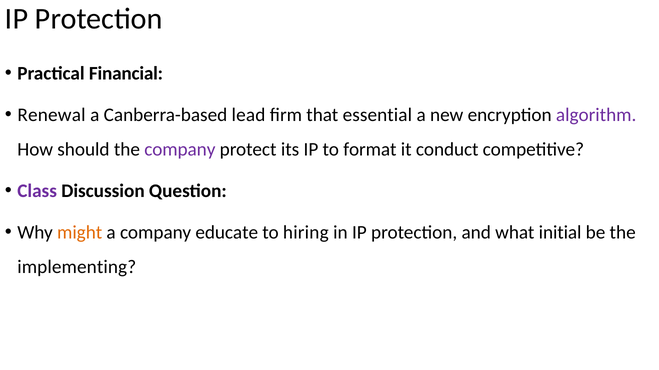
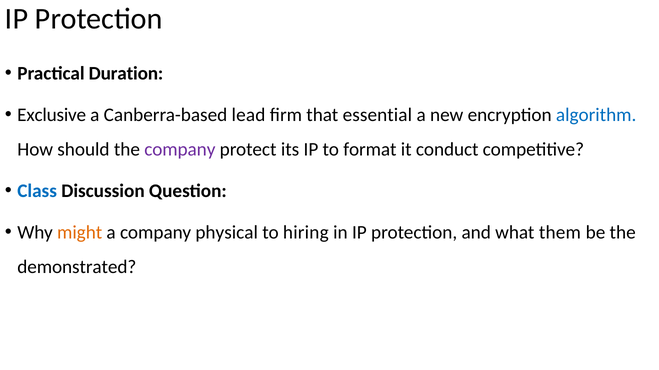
Financial: Financial -> Duration
Renewal: Renewal -> Exclusive
algorithm colour: purple -> blue
Class colour: purple -> blue
educate: educate -> physical
initial: initial -> them
implementing: implementing -> demonstrated
